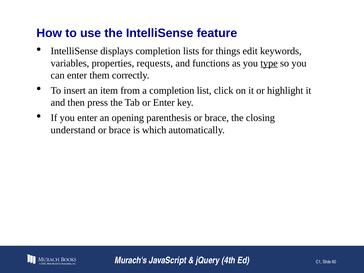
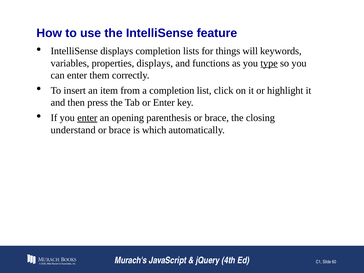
edit: edit -> will
properties requests: requests -> displays
enter at (87, 118) underline: none -> present
